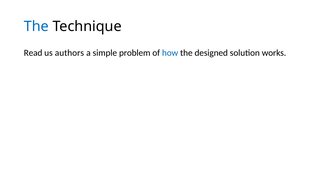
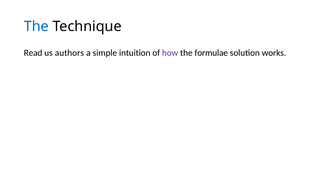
problem: problem -> intuition
how colour: blue -> purple
designed: designed -> formulae
